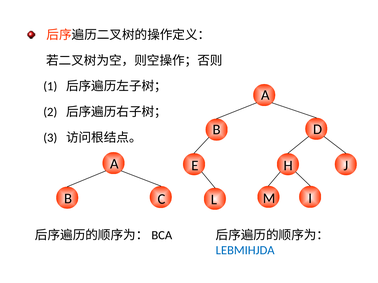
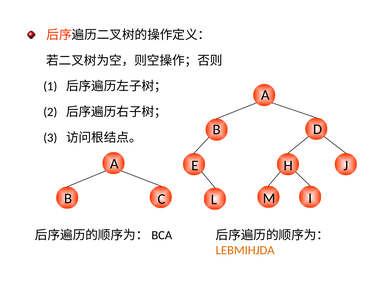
LEBMIHJDA colour: blue -> orange
